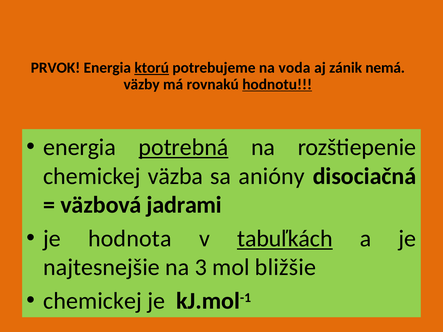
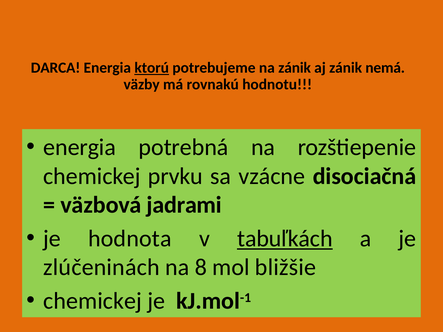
PRVOK: PRVOK -> DARCA
na voda: voda -> zánik
hodnotu underline: present -> none
potrebná underline: present -> none
väzba: väzba -> prvku
anióny: anióny -> vzácne
najtesnejšie: najtesnejšie -> zlúčeninách
3: 3 -> 8
